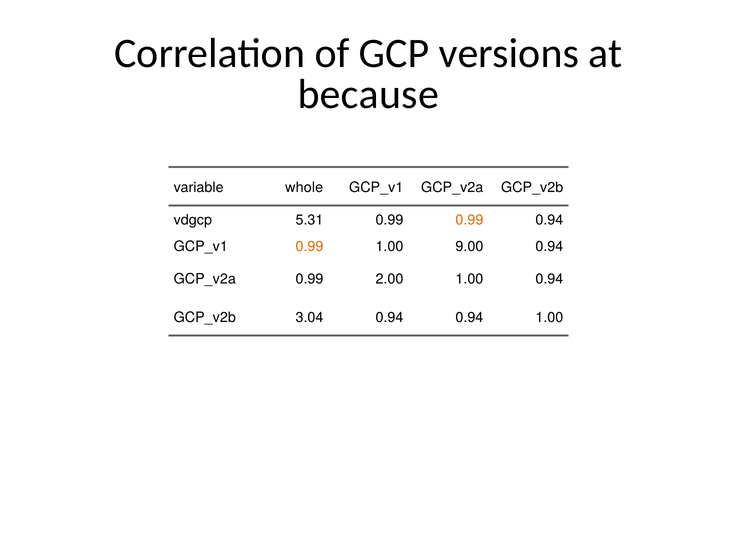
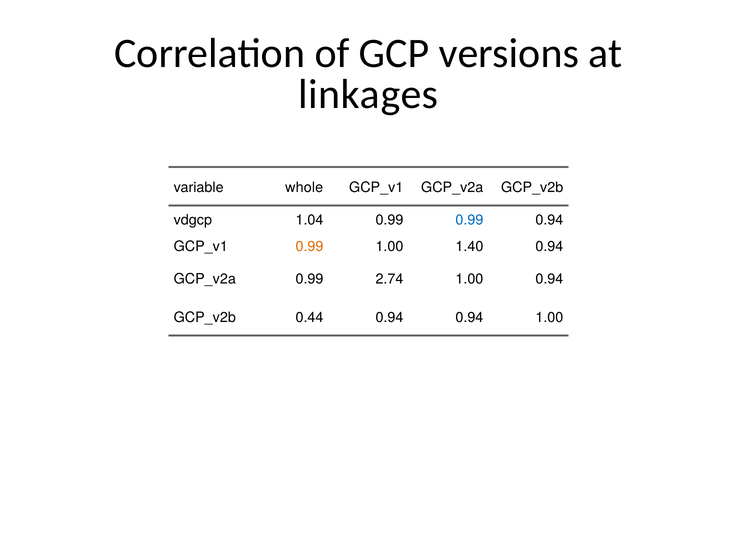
because: because -> linkages
5.31: 5.31 -> 1.04
0.99 at (469, 220) colour: orange -> blue
9.00: 9.00 -> 1.40
2.00: 2.00 -> 2.74
3.04: 3.04 -> 0.44
